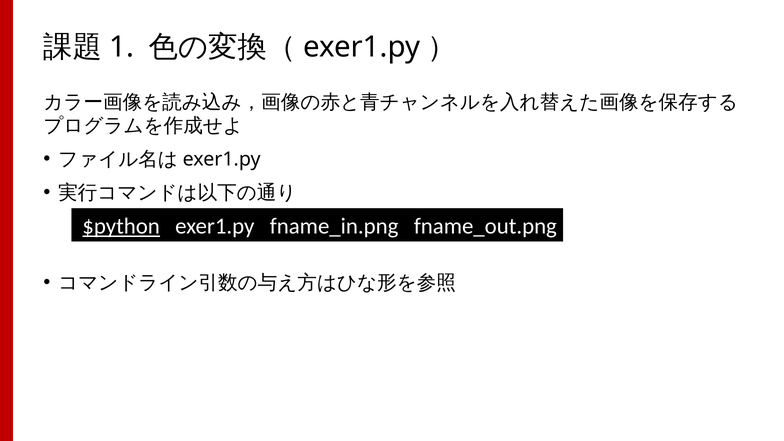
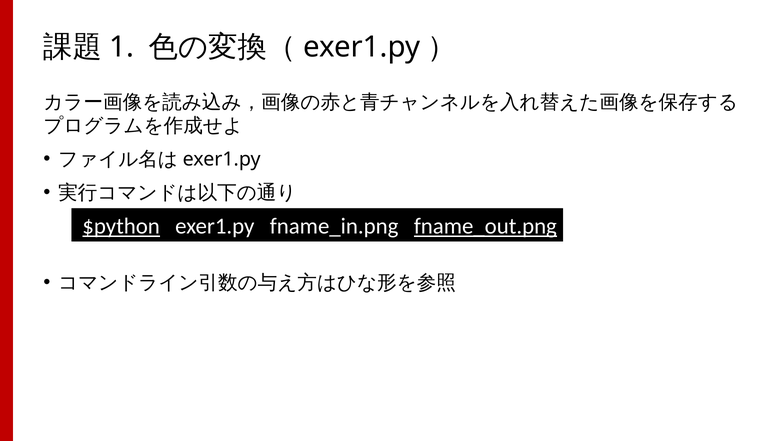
fname_out.png underline: none -> present
